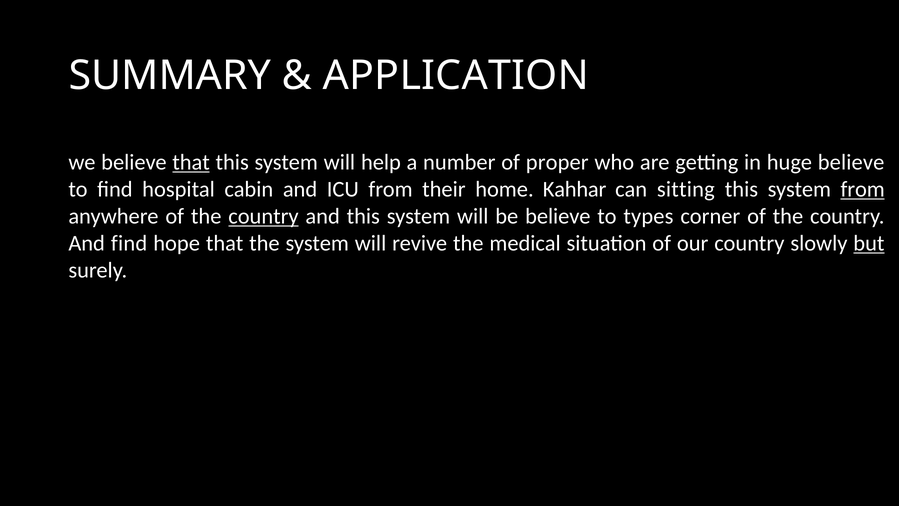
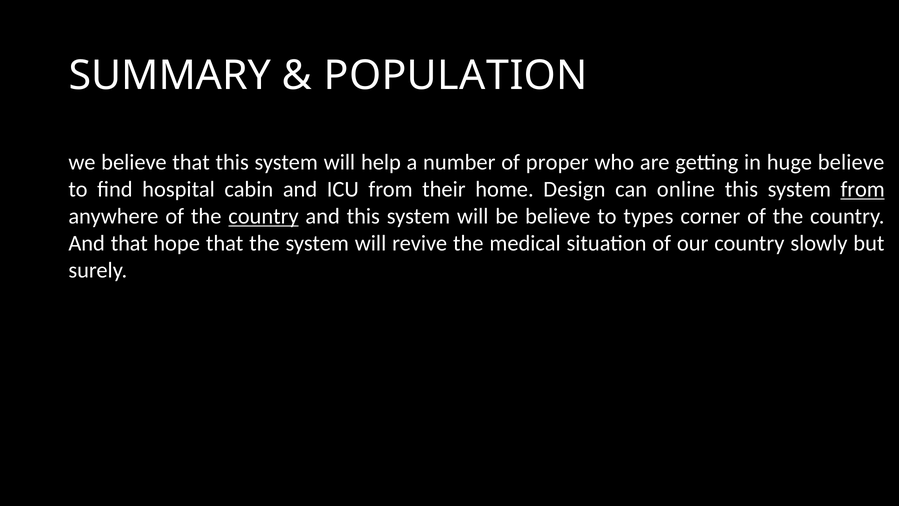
APPLICATION: APPLICATION -> POPULATION
that at (191, 162) underline: present -> none
Kahhar: Kahhar -> Design
sitting: sitting -> online
And find: find -> that
but underline: present -> none
